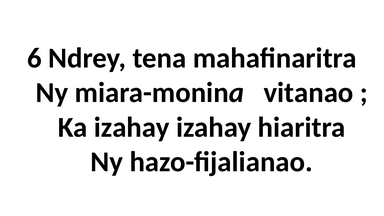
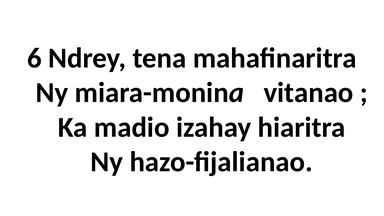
Ka izahay: izahay -> madio
